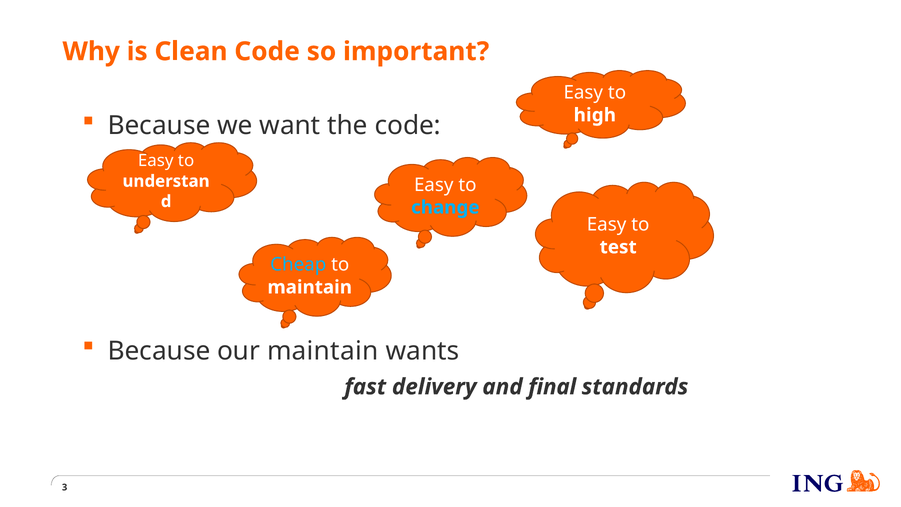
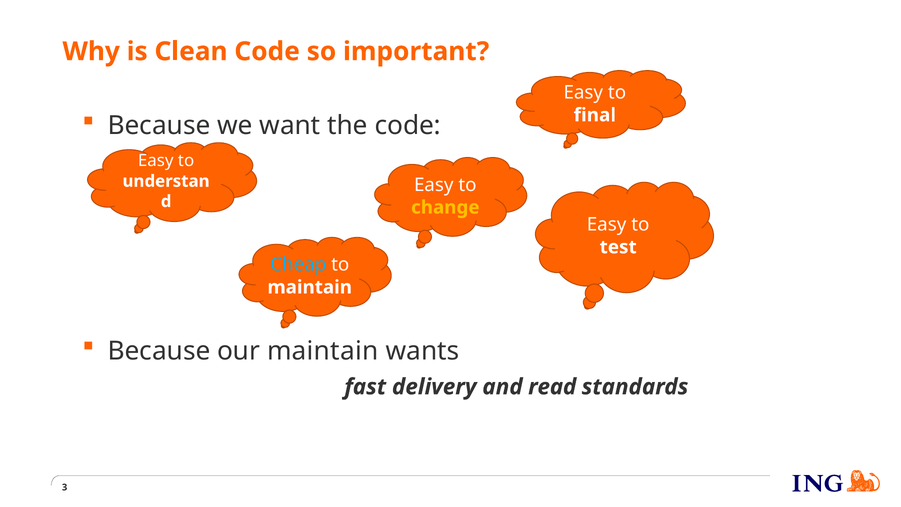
high: high -> final
change colour: light blue -> yellow
final: final -> read
